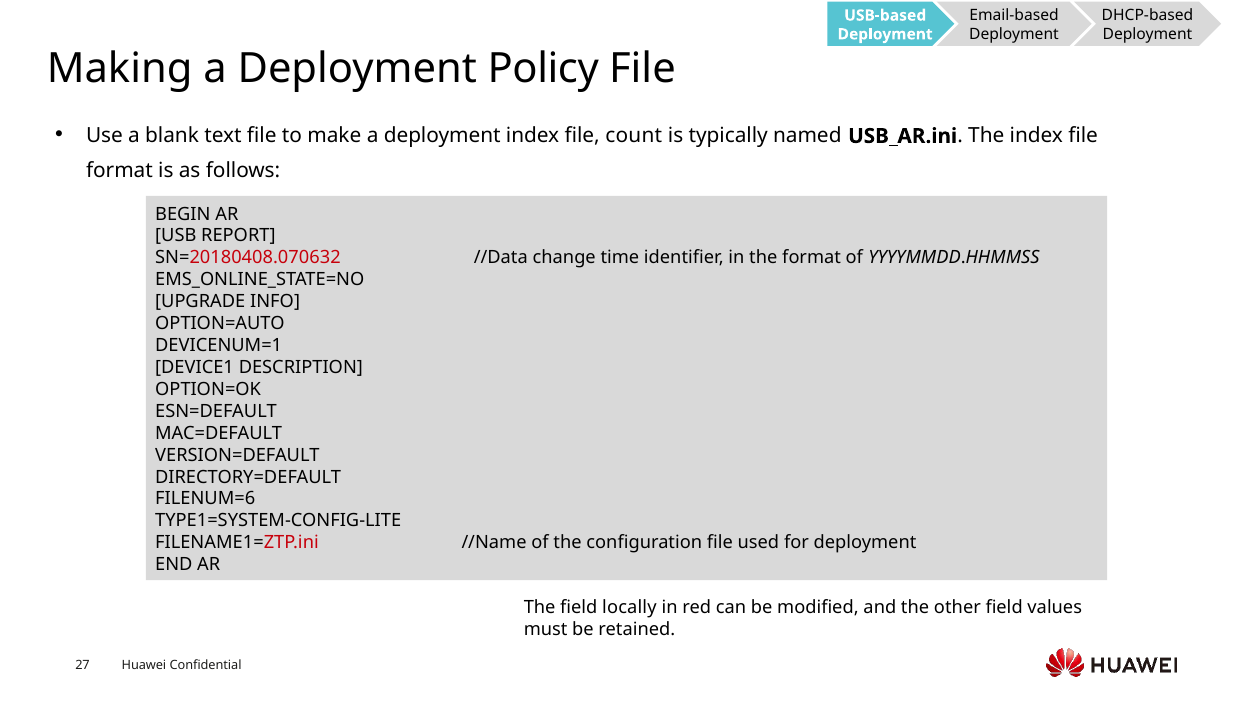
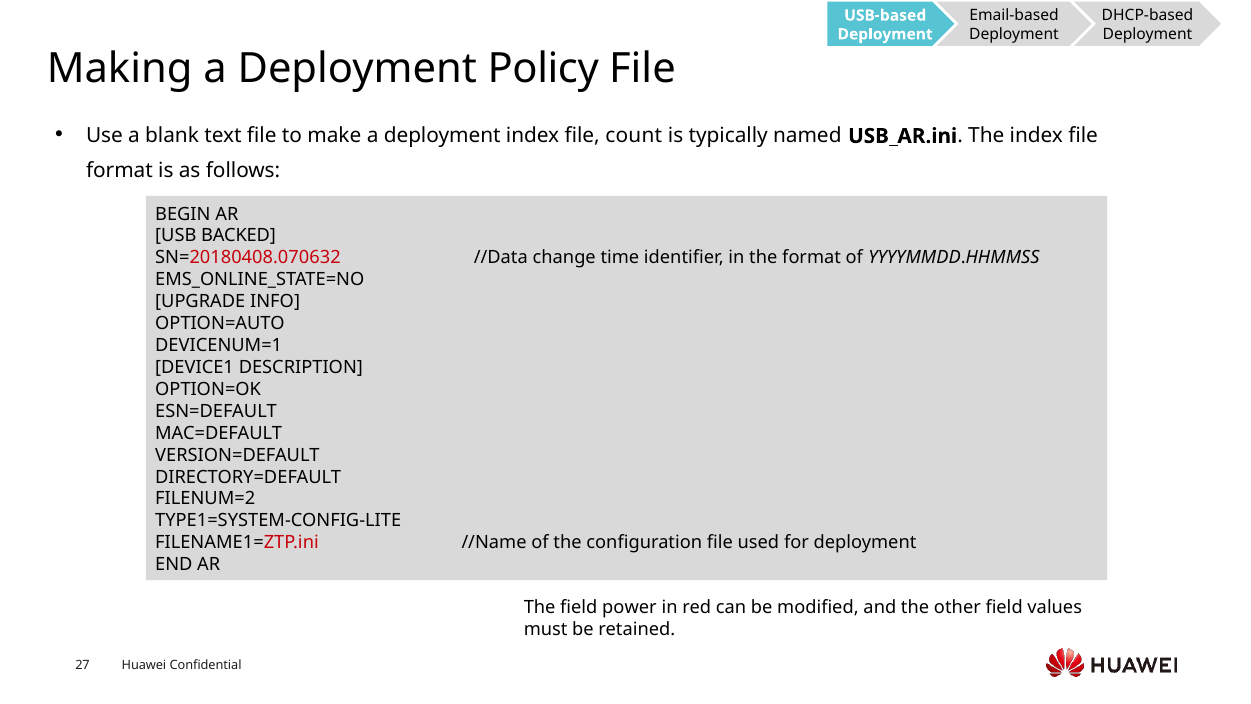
REPORT: REPORT -> BACKED
FILENUM=6: FILENUM=6 -> FILENUM=2
locally: locally -> power
